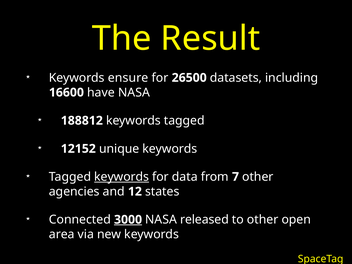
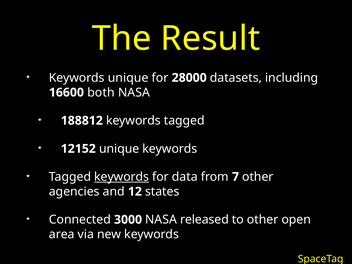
Keywords ensure: ensure -> unique
26500: 26500 -> 28000
have: have -> both
3000 underline: present -> none
